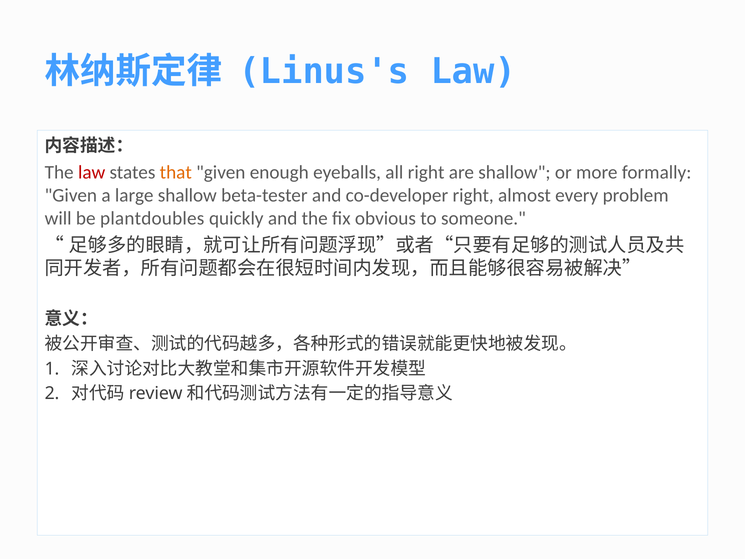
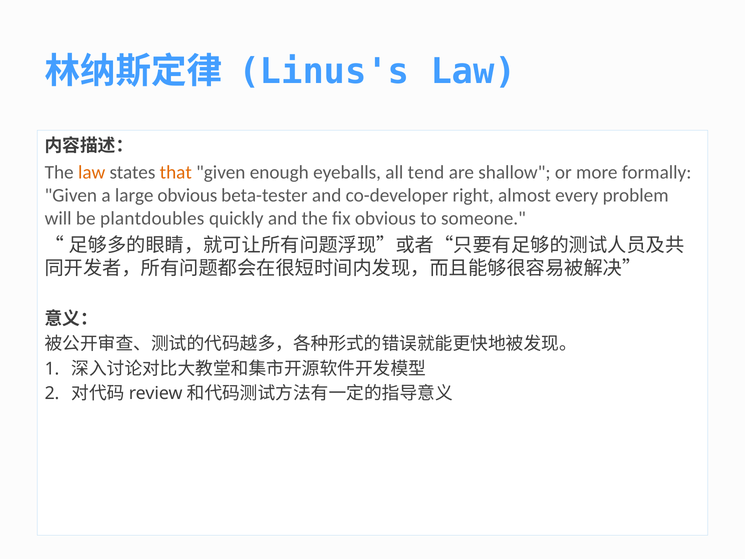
law at (92, 172) colour: red -> orange
all right: right -> tend
large shallow: shallow -> obvious
